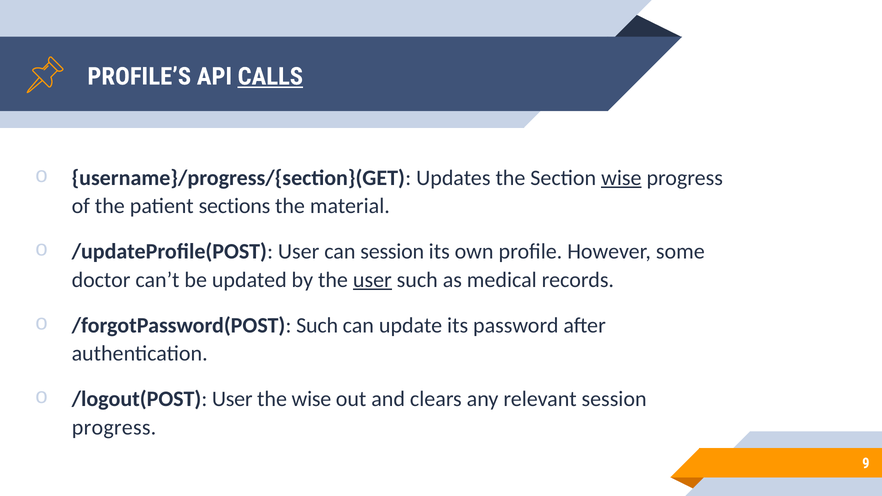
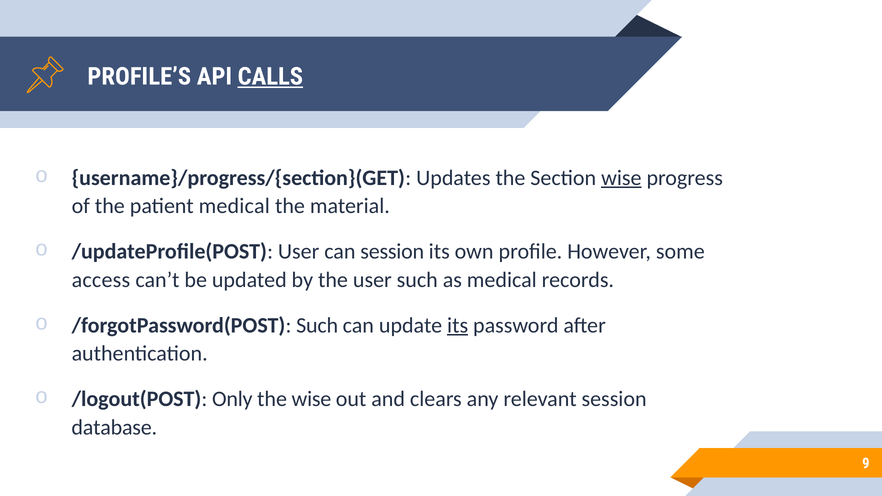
patient sections: sections -> medical
doctor: doctor -> access
user at (372, 280) underline: present -> none
its at (458, 325) underline: none -> present
/logout(POST User: User -> Only
progress at (114, 427): progress -> database
